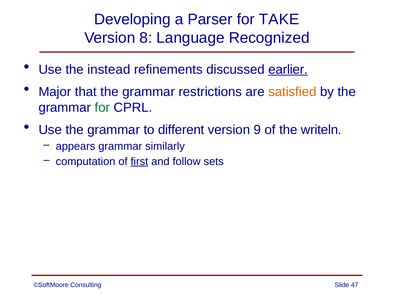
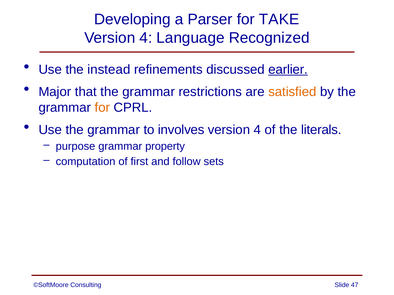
8 at (146, 38): 8 -> 4
for at (102, 108) colour: green -> orange
different: different -> involves
9 at (257, 130): 9 -> 4
writeln: writeln -> literals
appears: appears -> purpose
similarly: similarly -> property
first underline: present -> none
